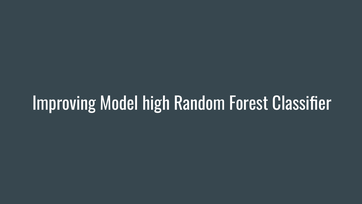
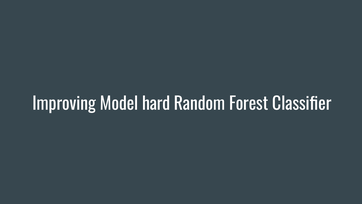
high: high -> hard
